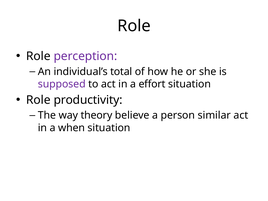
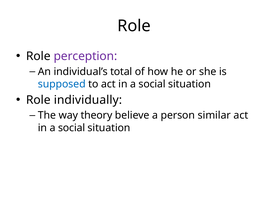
supposed colour: purple -> blue
effort at (152, 84): effort -> social
productivity: productivity -> individually
when at (72, 128): when -> social
